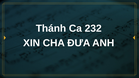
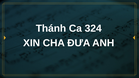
232: 232 -> 324
